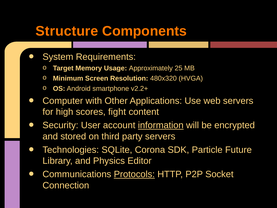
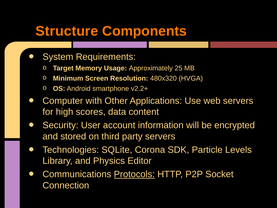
fight: fight -> data
information underline: present -> none
Future: Future -> Levels
